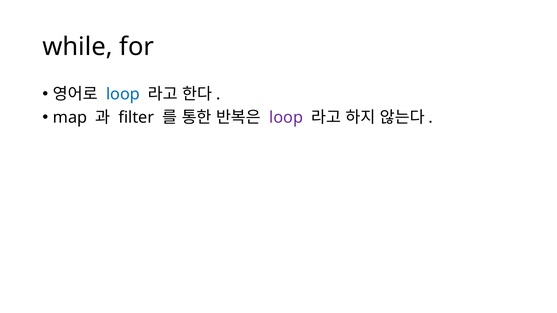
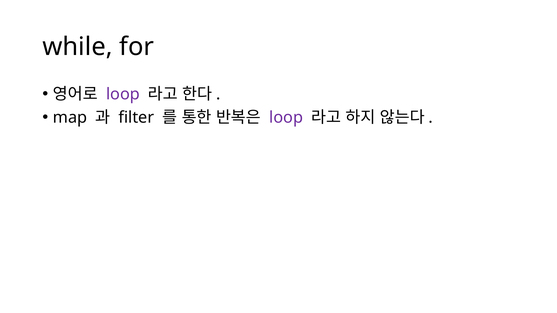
loop at (123, 94) colour: blue -> purple
